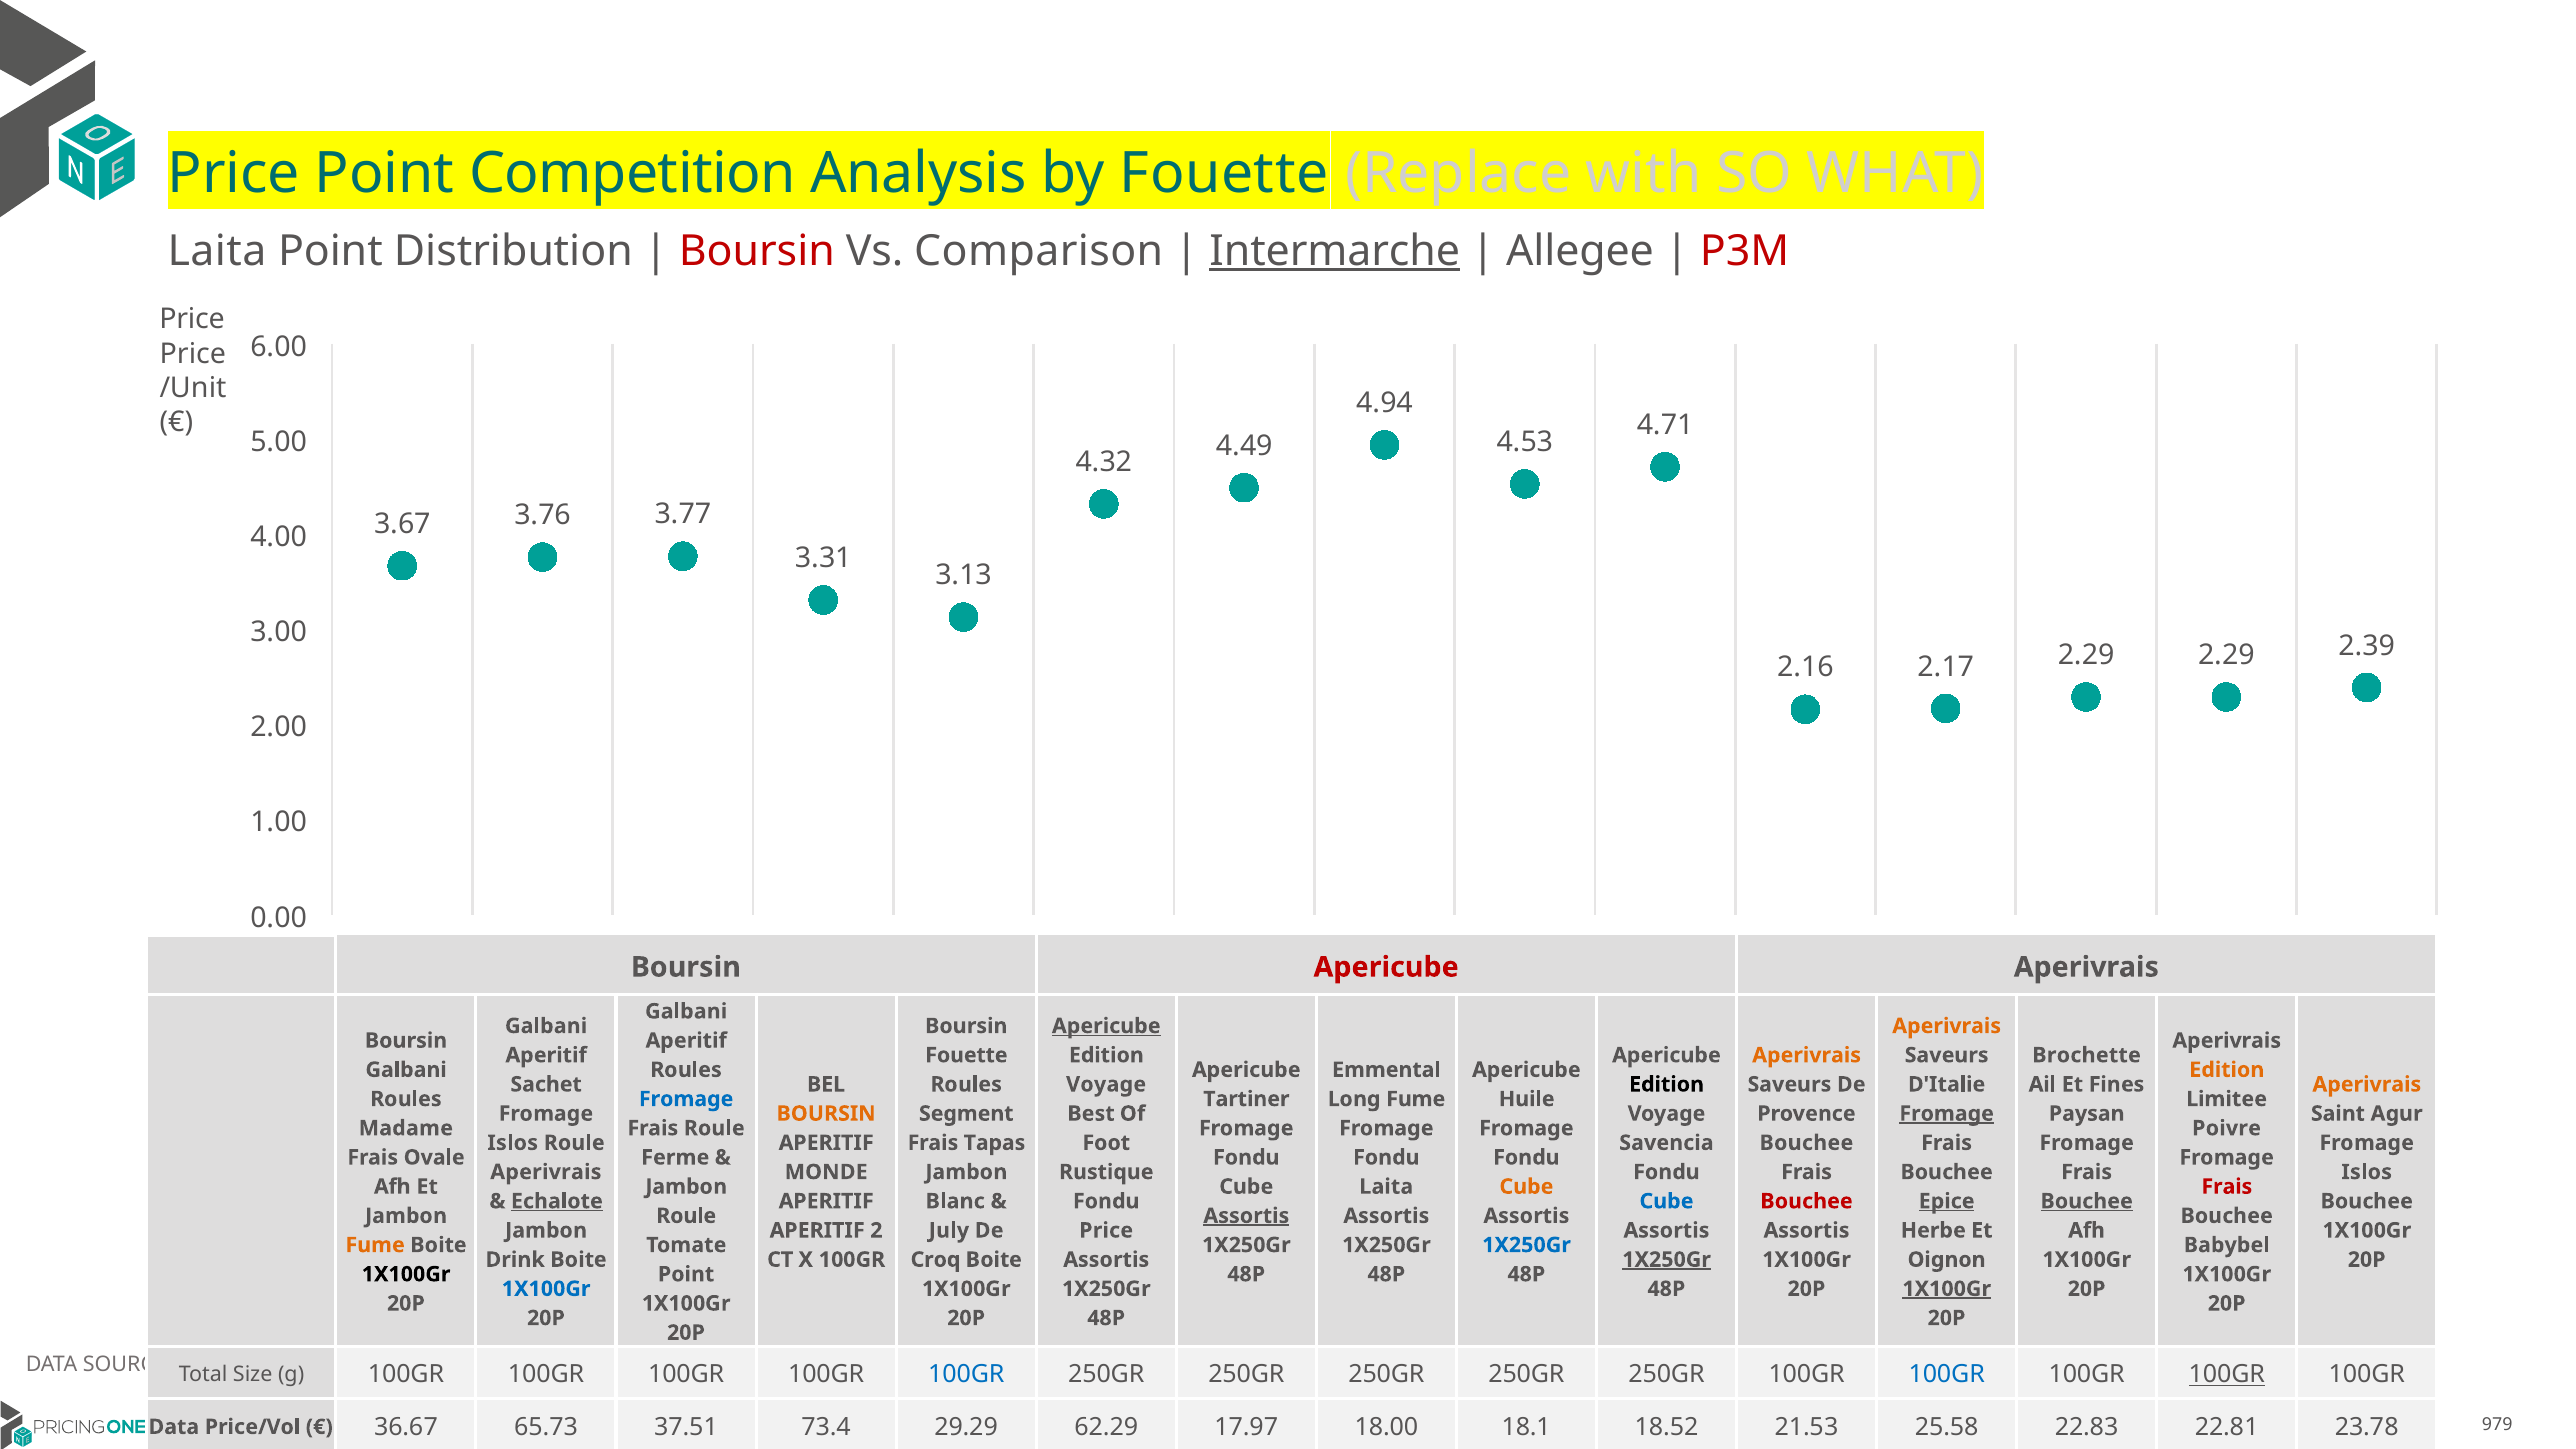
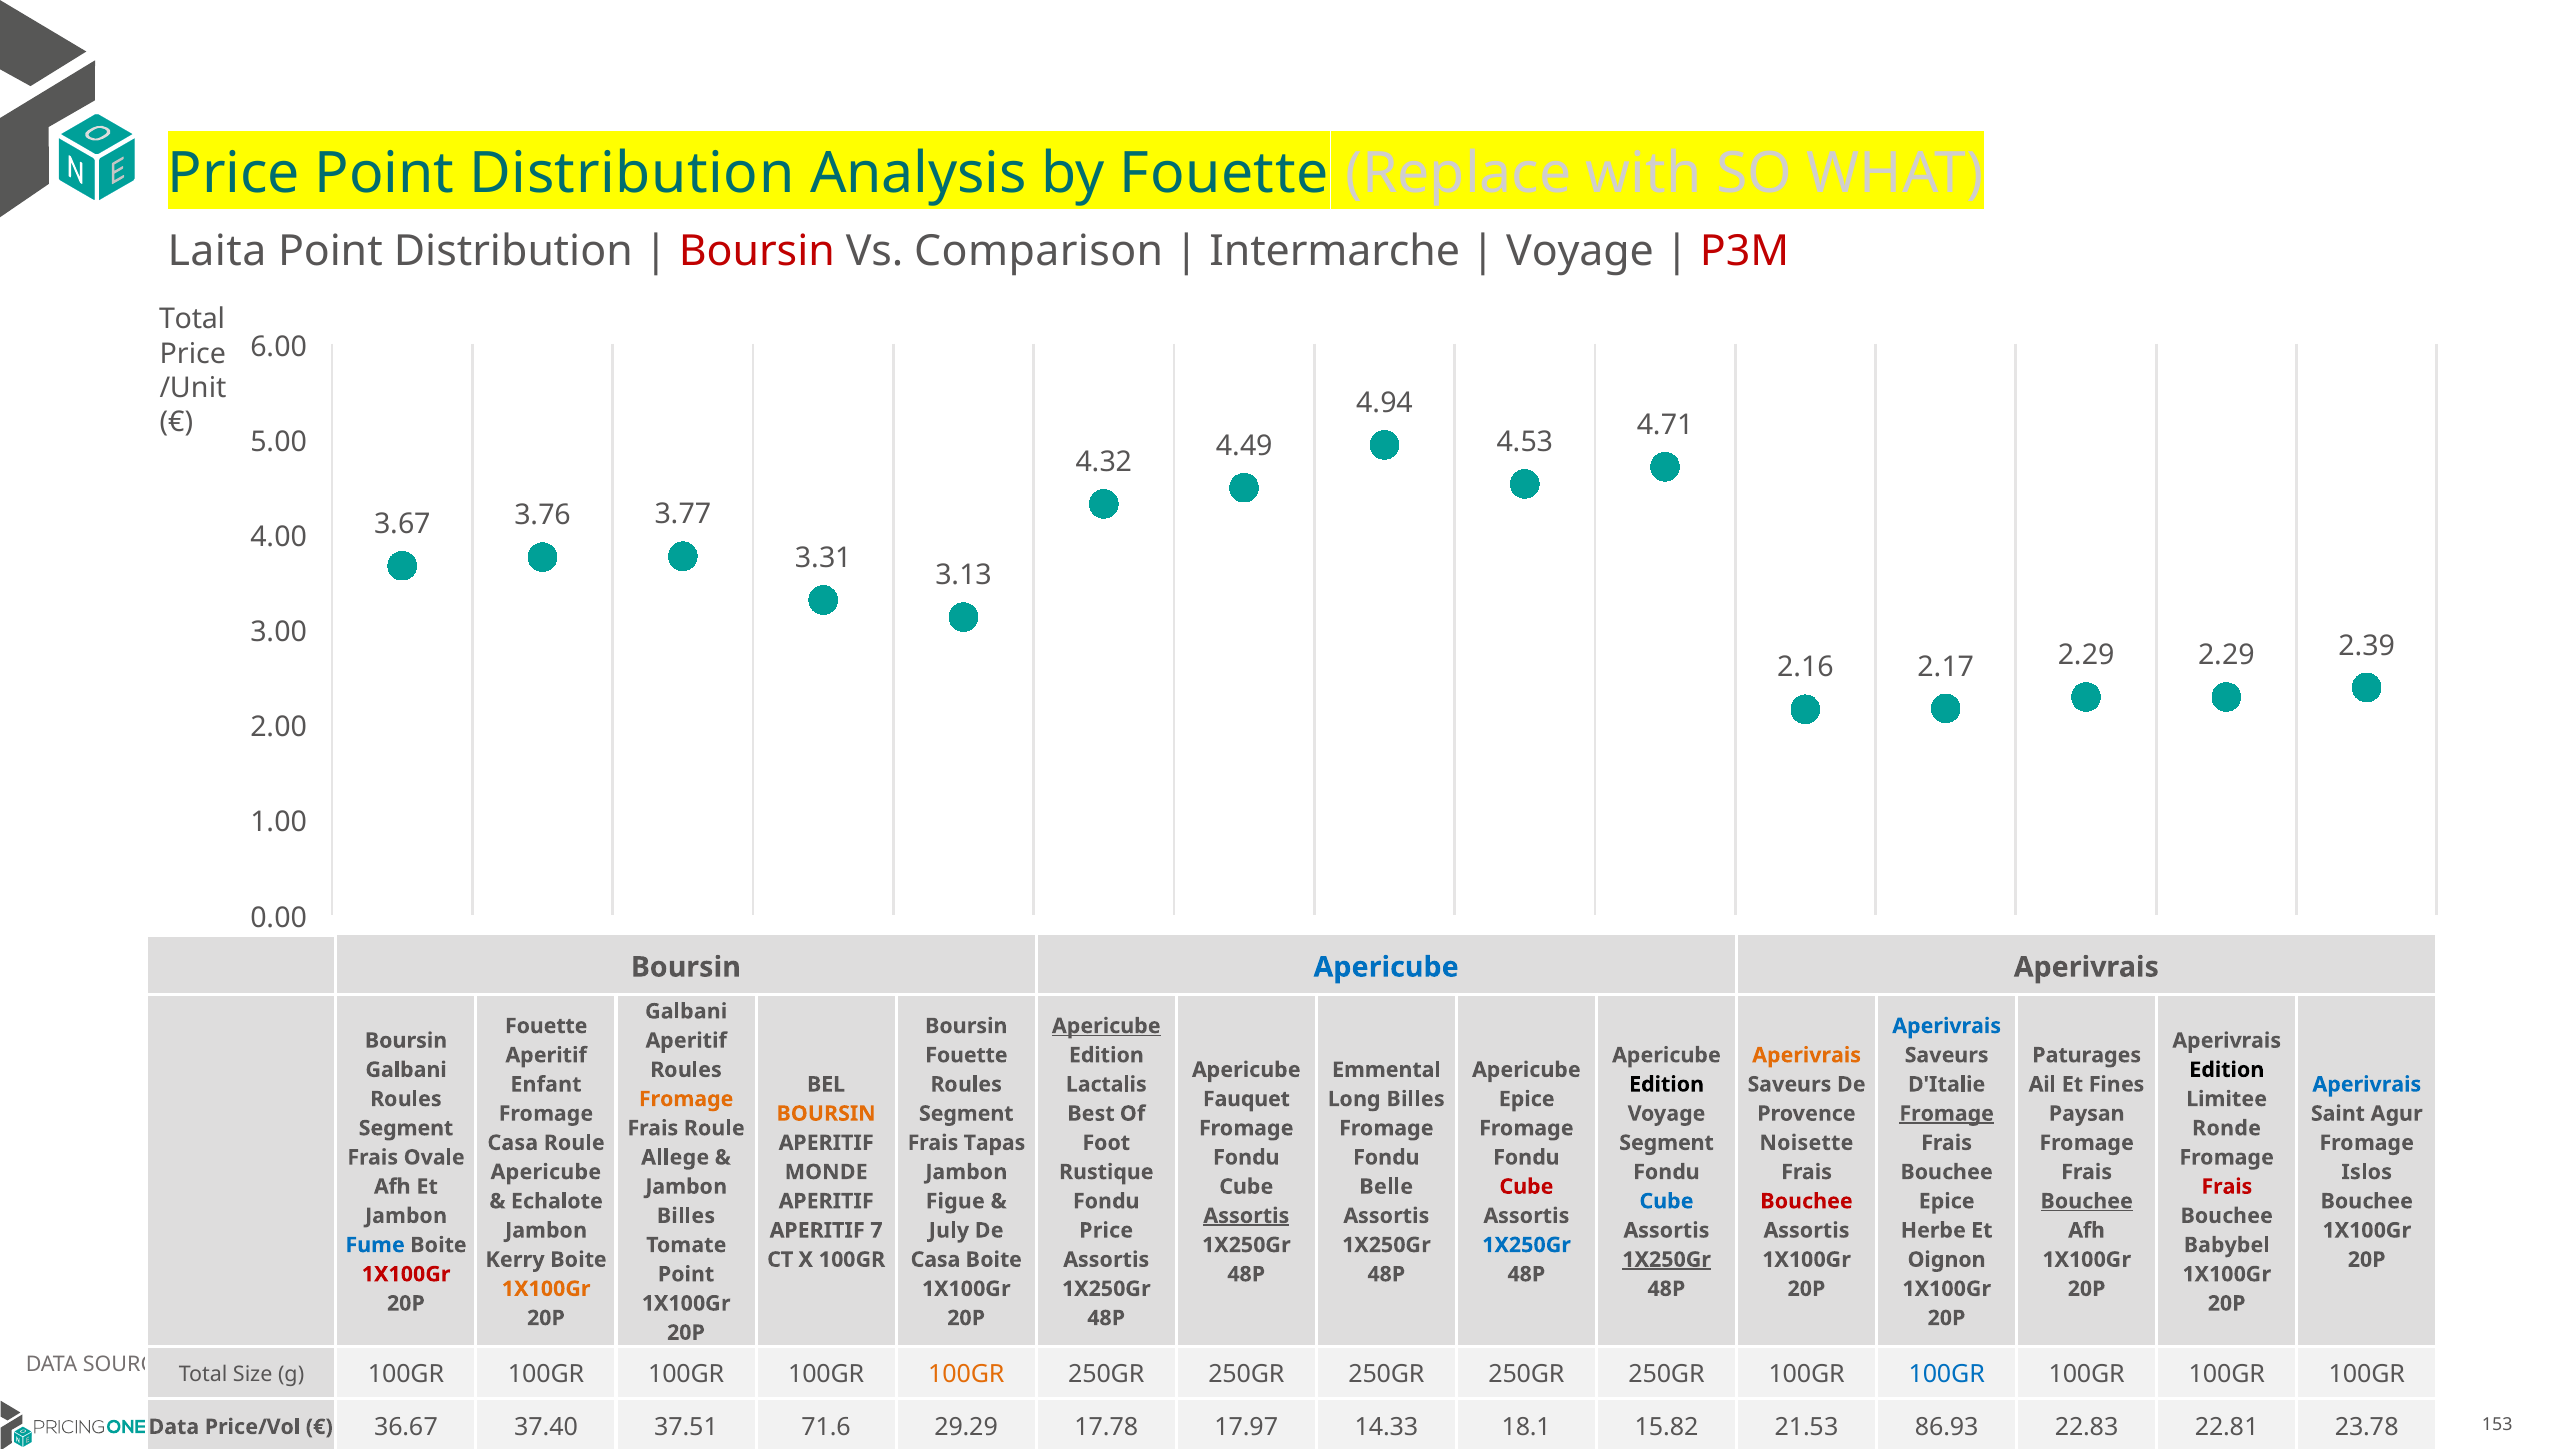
Price Point Competition: Competition -> Distribution
Intermarche underline: present -> none
Allegee at (1580, 251): Allegee -> Voyage
Price at (192, 319): Price -> Total
Apericube at (1386, 967) colour: red -> blue
Galbani at (546, 1026): Galbani -> Fouette
Aperivrais at (1947, 1026) colour: orange -> blue
Brochette: Brochette -> Paturages
Edition at (2227, 1070) colour: orange -> black
Sachet: Sachet -> Enfant
Voyage at (1106, 1084): Voyage -> Lactalis
Aperivrais at (2367, 1084) colour: orange -> blue
Fromage at (686, 1099) colour: blue -> orange
Tartiner: Tartiner -> Fauquet
Long Fume: Fume -> Billes
Huile at (1527, 1099): Huile -> Epice
Madame at (406, 1128): Madame -> Segment
Poivre: Poivre -> Ronde
Islos at (513, 1143): Islos -> Casa
Savencia at (1666, 1143): Savencia -> Segment
Bouchee at (1806, 1143): Bouchee -> Noisette
Ferme: Ferme -> Allege
Aperivrais at (546, 1172): Aperivrais -> Apericube
Laita at (1386, 1187): Laita -> Belle
Cube at (1526, 1187) colour: orange -> red
Echalote underline: present -> none
Blanc: Blanc -> Figue
Epice at (1947, 1201) underline: present -> none
Roule at (686, 1216): Roule -> Billes
2: 2 -> 7
Fume at (375, 1245) colour: orange -> blue
Drink: Drink -> Kerry
Croq at (935, 1260): Croq -> Casa
1X100Gr at (406, 1274) colour: black -> red
1X100Gr at (546, 1289) colour: blue -> orange
1X100Gr at (1947, 1289) underline: present -> none
100GR at (966, 1375) colour: blue -> orange
100GR at (2227, 1375) underline: present -> none
979: 979 -> 153
65.73: 65.73 -> 37.40
73.4: 73.4 -> 71.6
62.29: 62.29 -> 17.78
18.00: 18.00 -> 14.33
18.52: 18.52 -> 15.82
25.58: 25.58 -> 86.93
